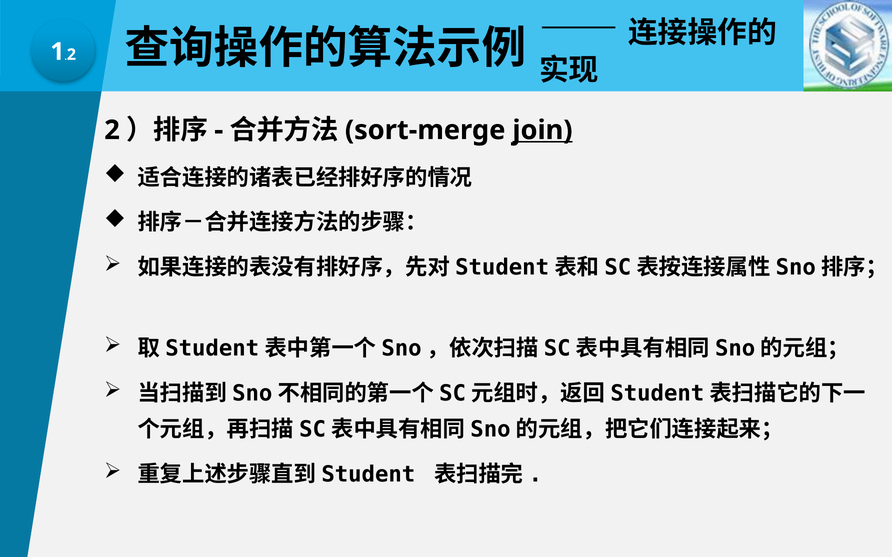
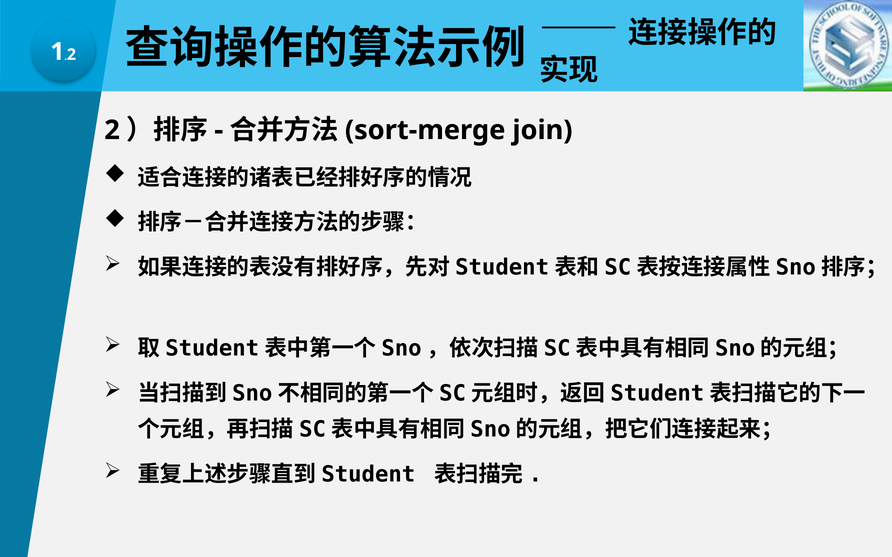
join underline: present -> none
